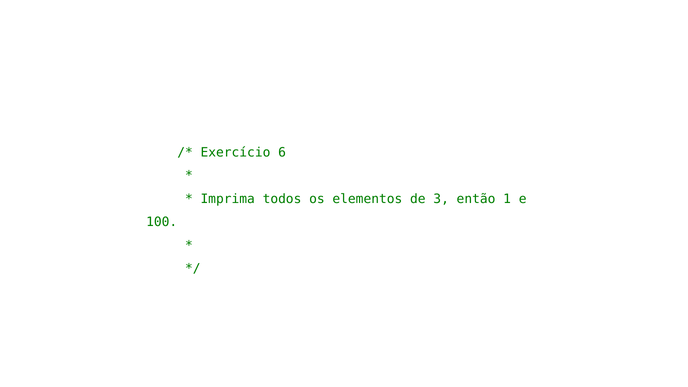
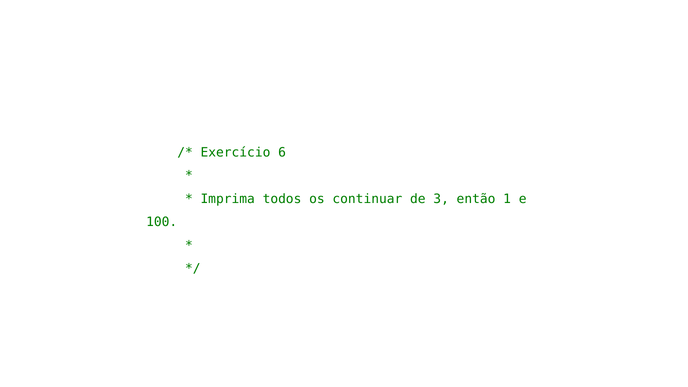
elementos: elementos -> continuar
